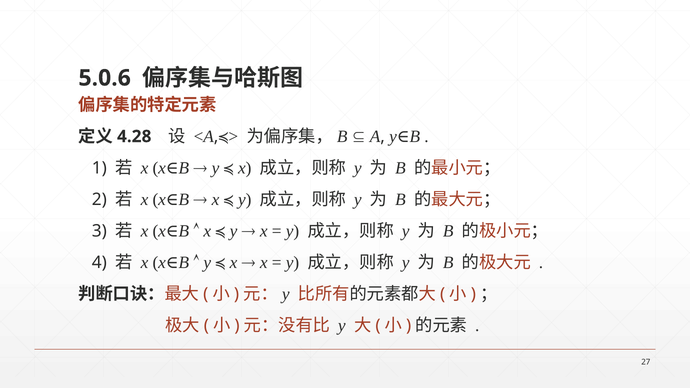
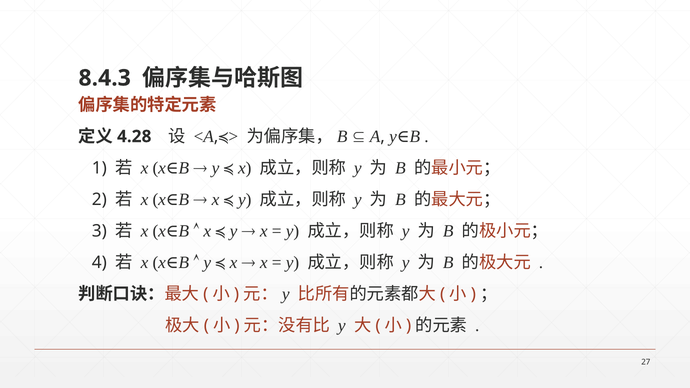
5.0.6: 5.0.6 -> 8.4.3
